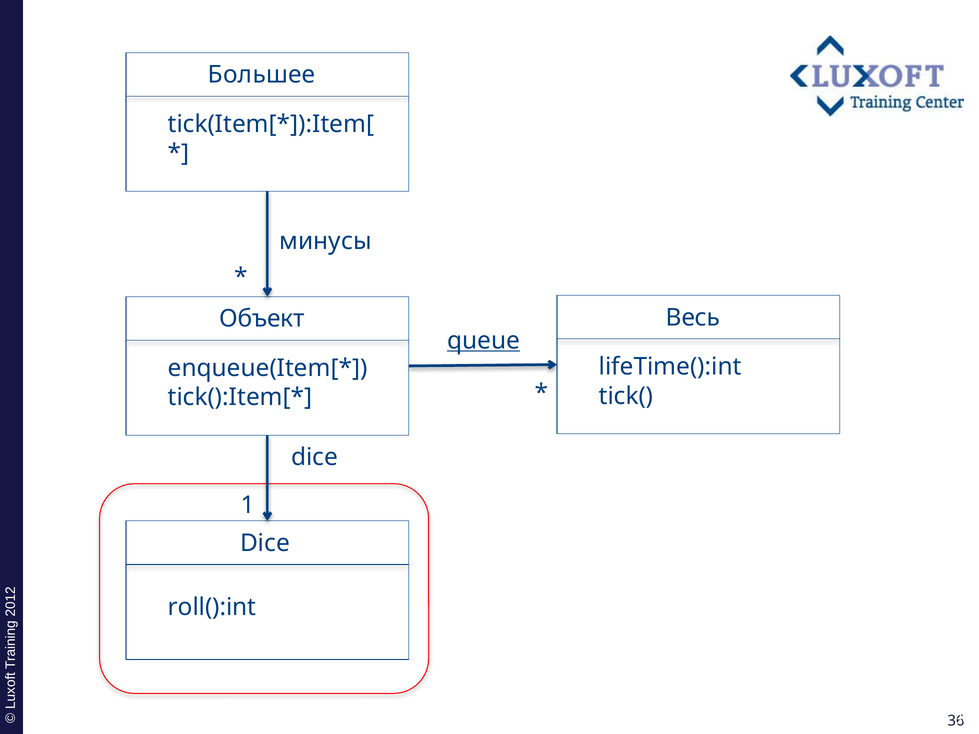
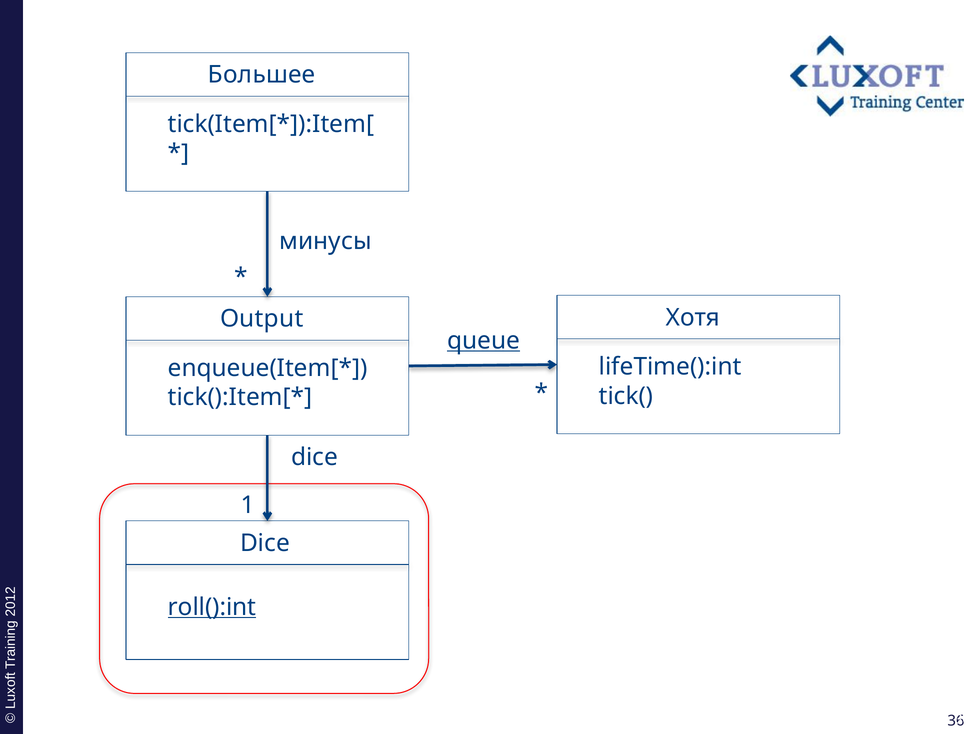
Весь: Весь -> Хотя
Объект: Объект -> Output
roll():int underline: none -> present
